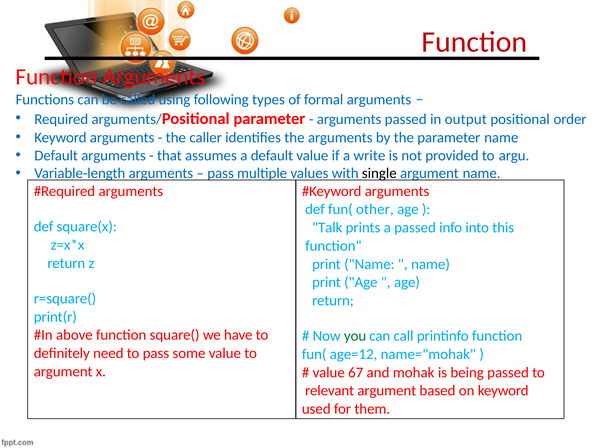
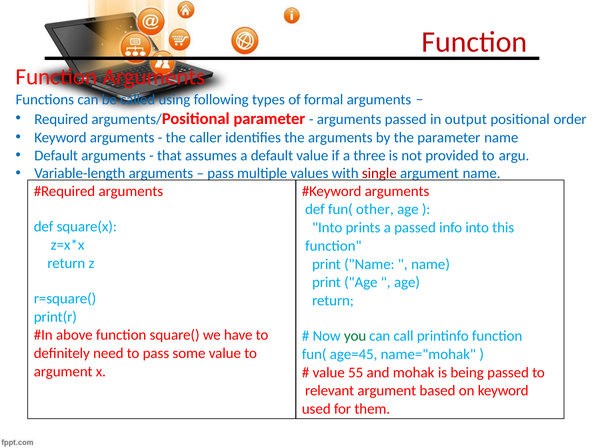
write: write -> three
single colour: black -> red
Talk at (327, 228): Talk -> Into
age=12: age=12 -> age=45
67: 67 -> 55
